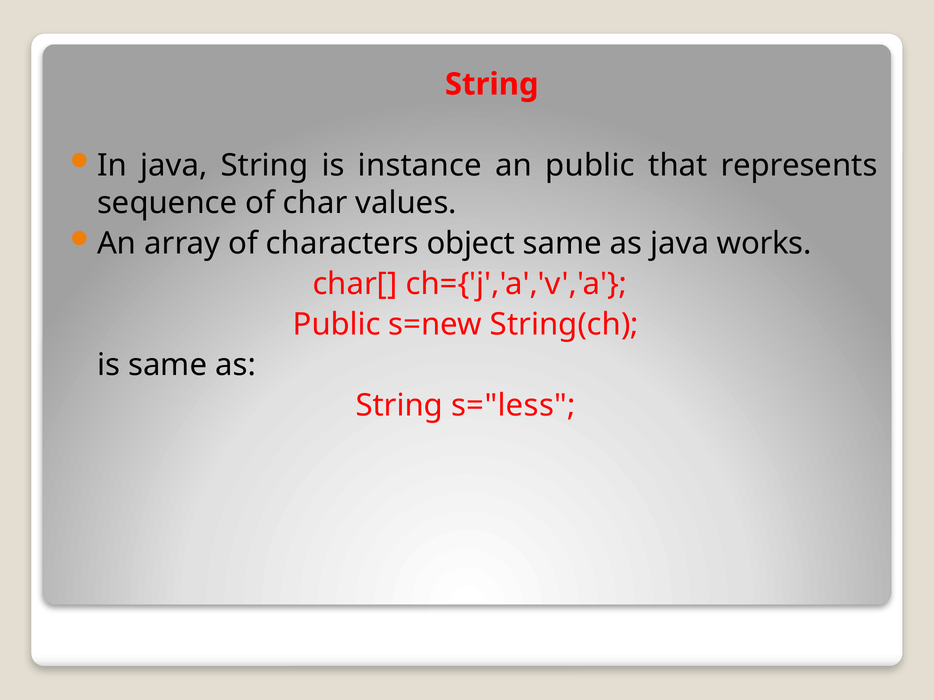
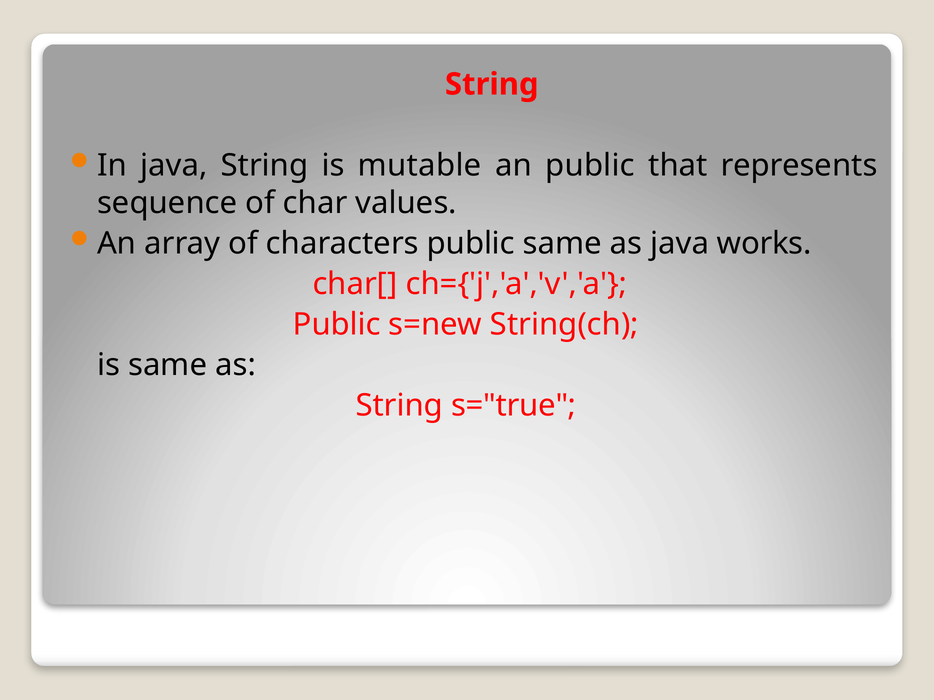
instance: instance -> mutable
characters object: object -> public
s="less: s="less -> s="true
